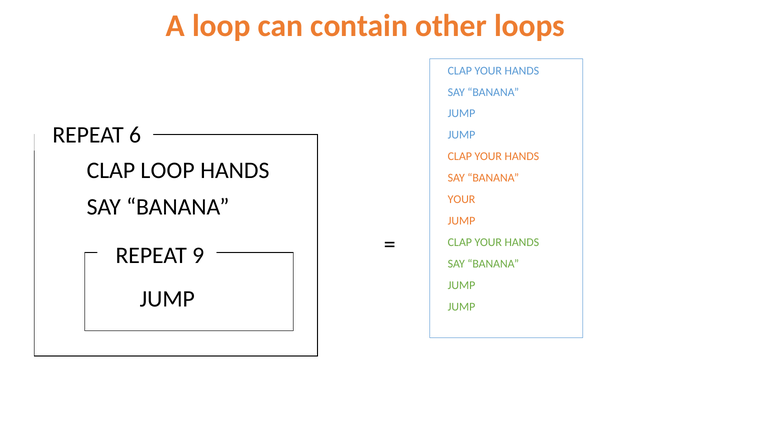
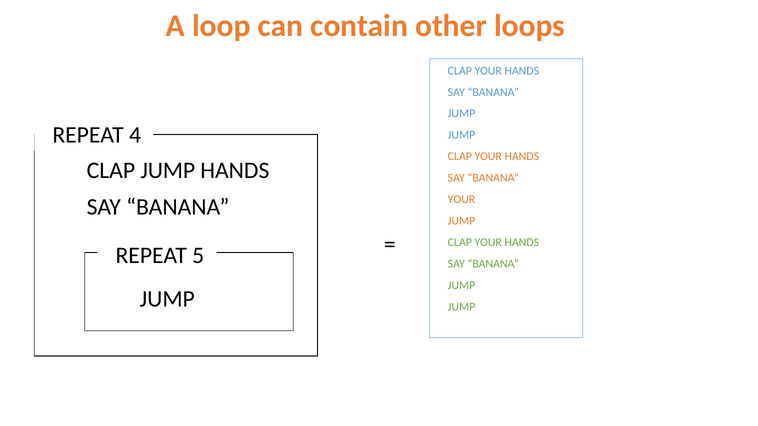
6: 6 -> 4
CLAP LOOP: LOOP -> JUMP
9: 9 -> 5
